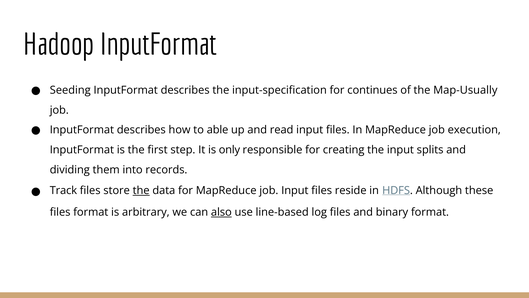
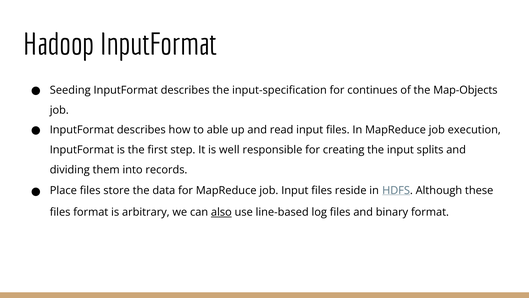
Map-Usually: Map-Usually -> Map-Objects
only: only -> well
Track: Track -> Place
the at (141, 190) underline: present -> none
